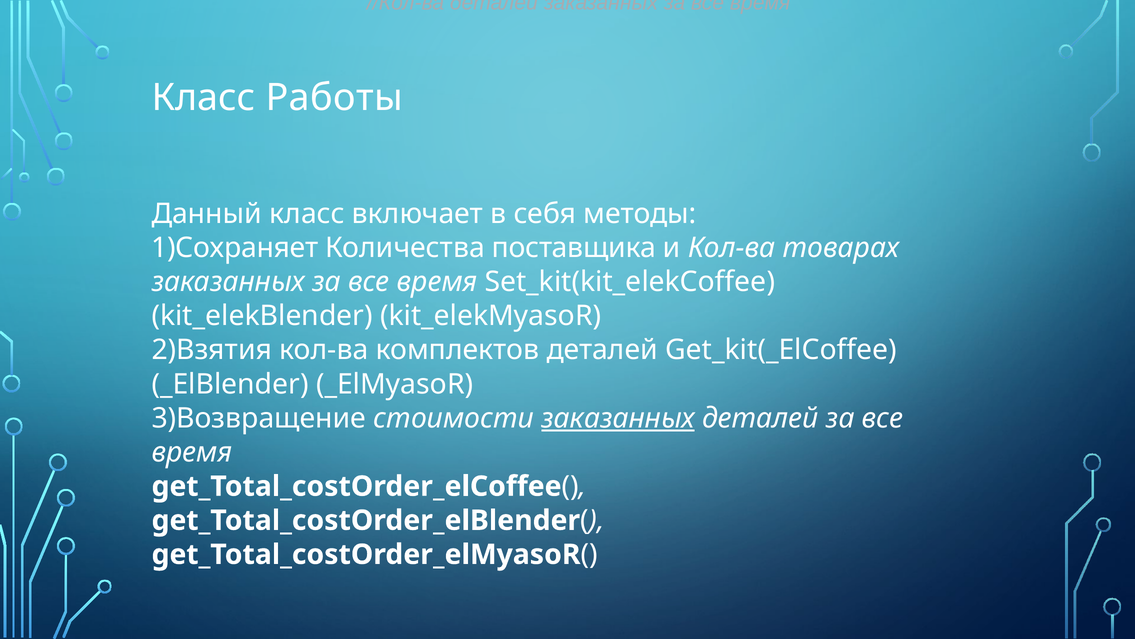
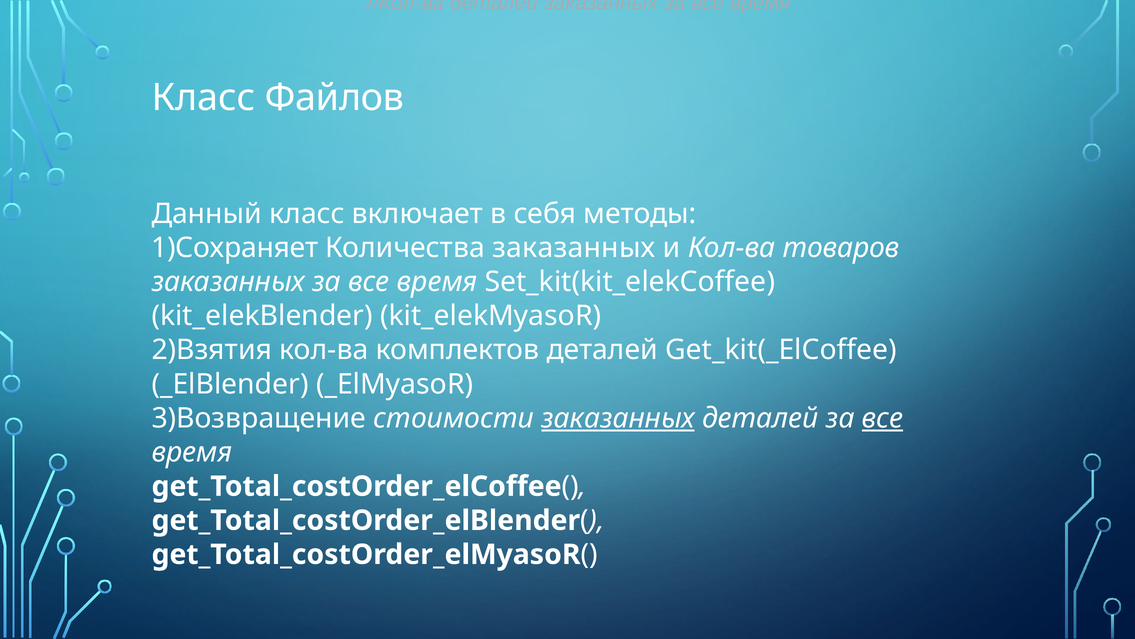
Работы: Работы -> Файлов
Количества поставщика: поставщика -> заказанных
товарах: товарах -> товаров
все at (883, 418) underline: none -> present
